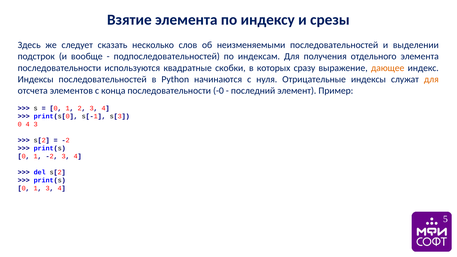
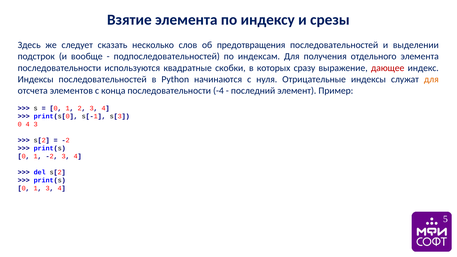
неизменяемыми: неизменяемыми -> предотвращения
дающее colour: orange -> red
-0: -0 -> -4
